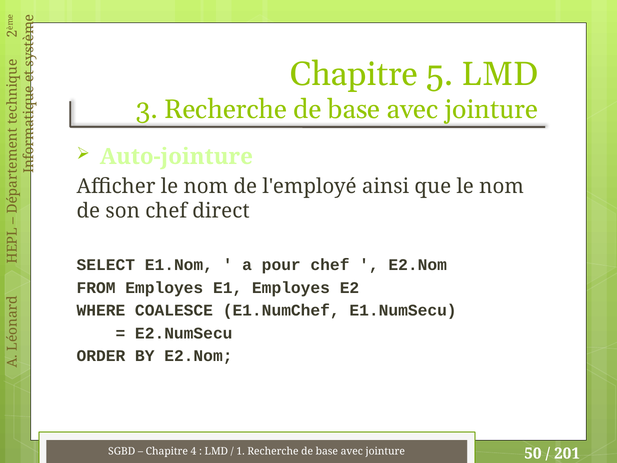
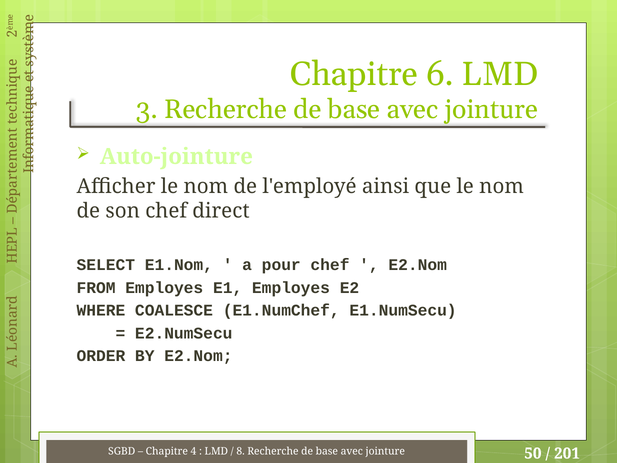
5: 5 -> 6
1: 1 -> 8
